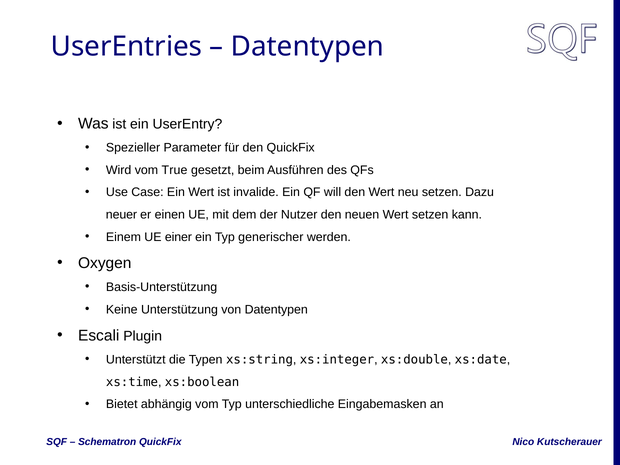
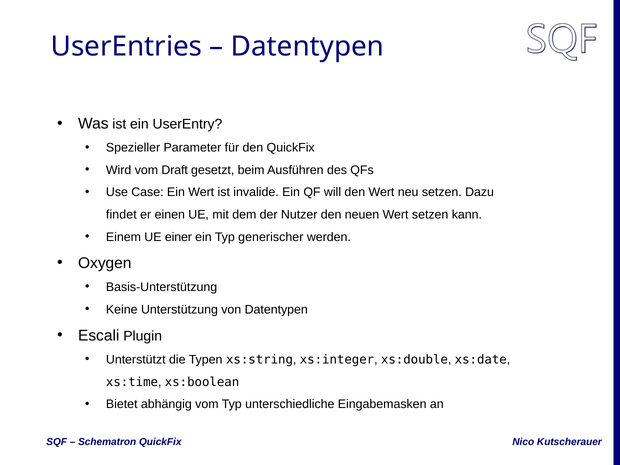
True: True -> Draft
neuer: neuer -> findet
